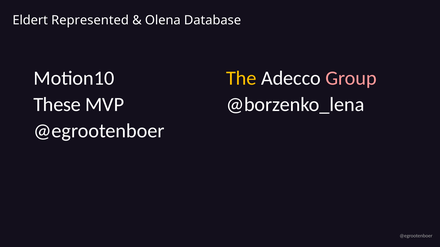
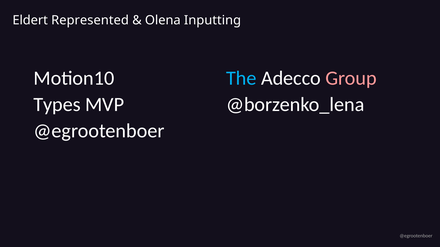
Database: Database -> Inputting
The colour: yellow -> light blue
These: These -> Types
